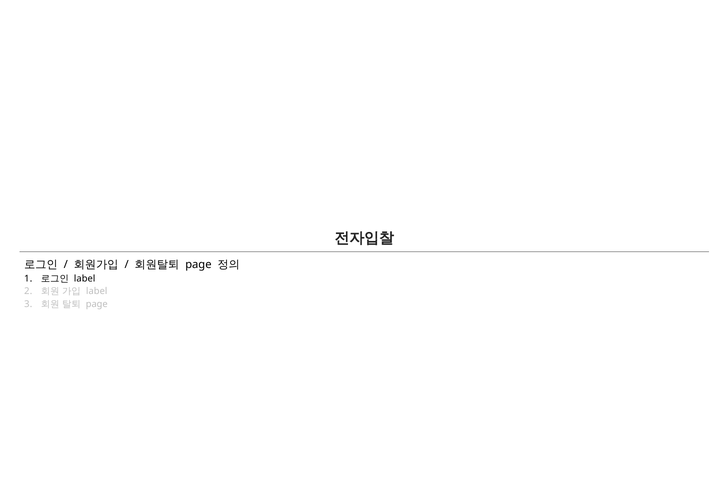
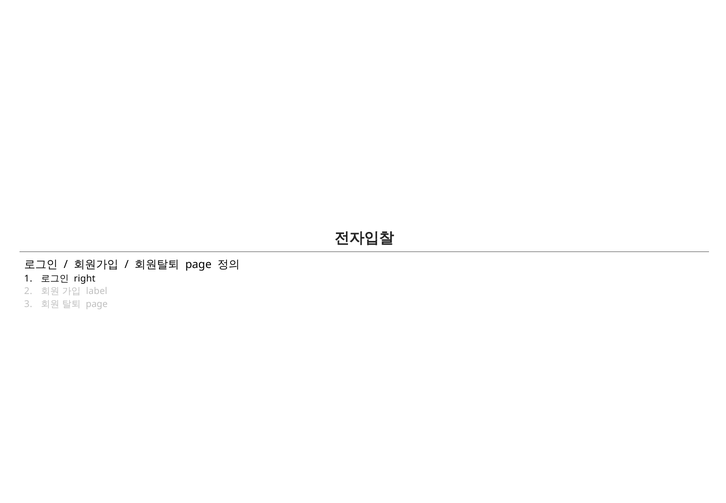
label at (85, 278): label -> right
